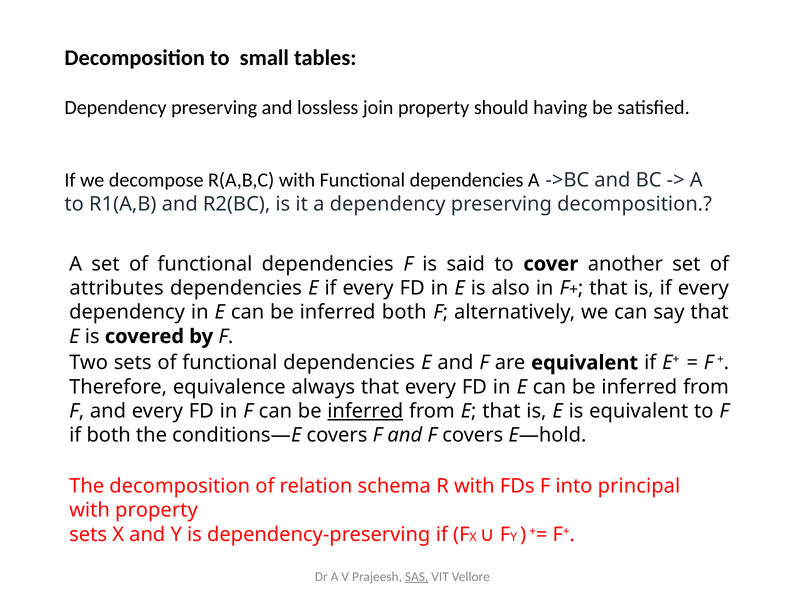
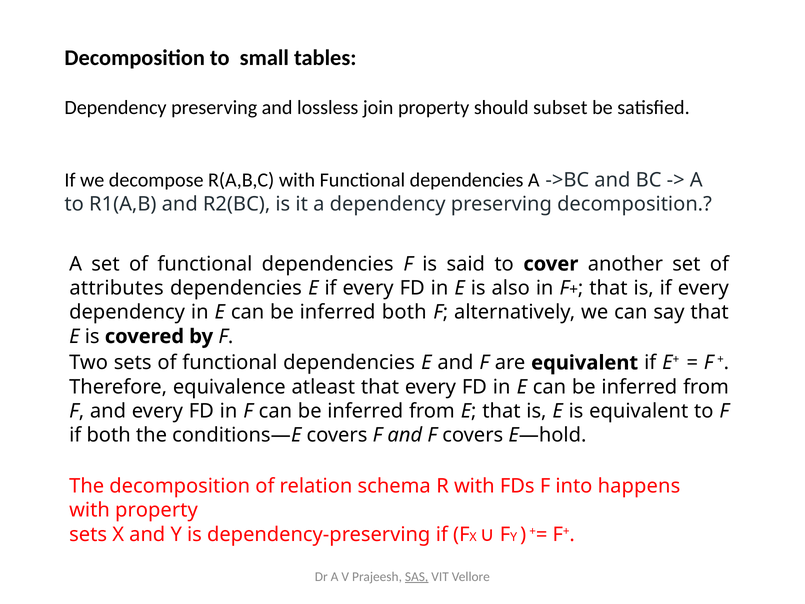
having: having -> subset
always: always -> atleast
inferred at (365, 411) underline: present -> none
principal: principal -> happens
